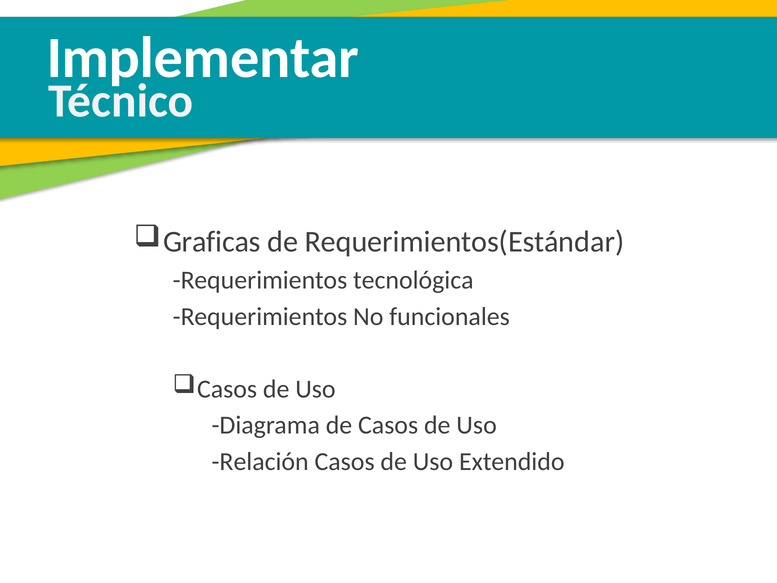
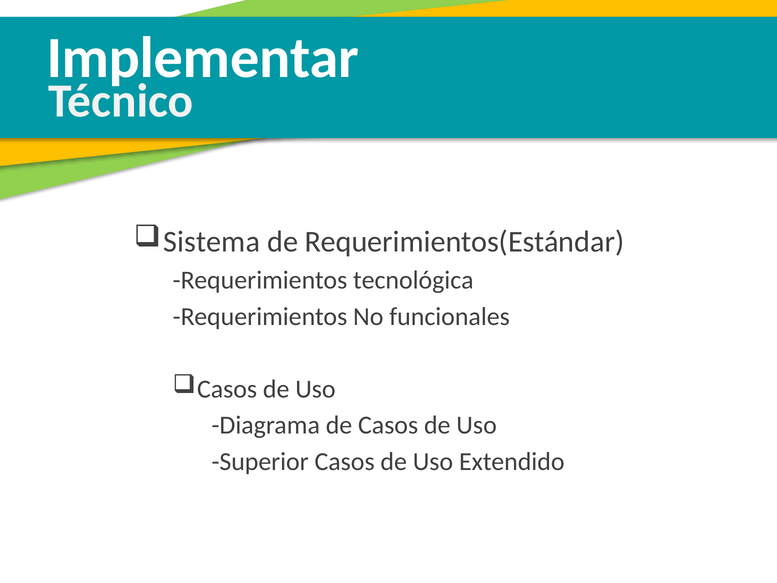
Graficas: Graficas -> Sistema
Relación: Relación -> Superior
